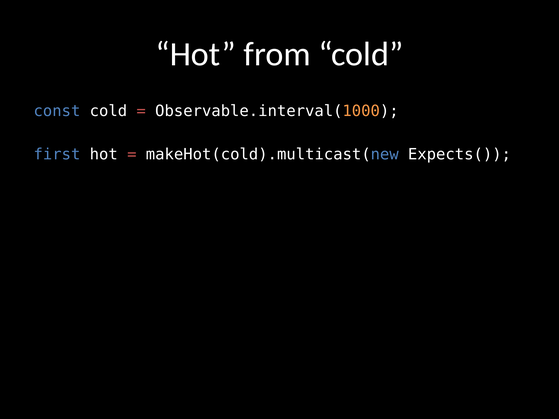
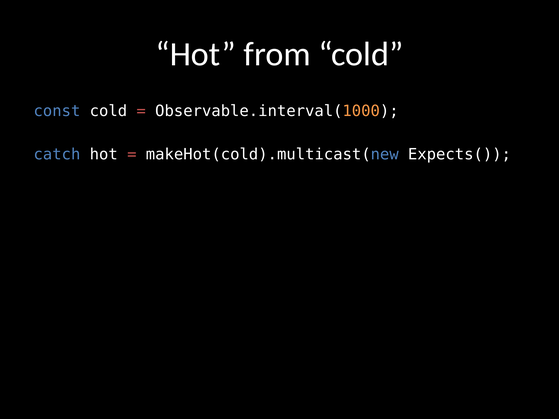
first: first -> catch
